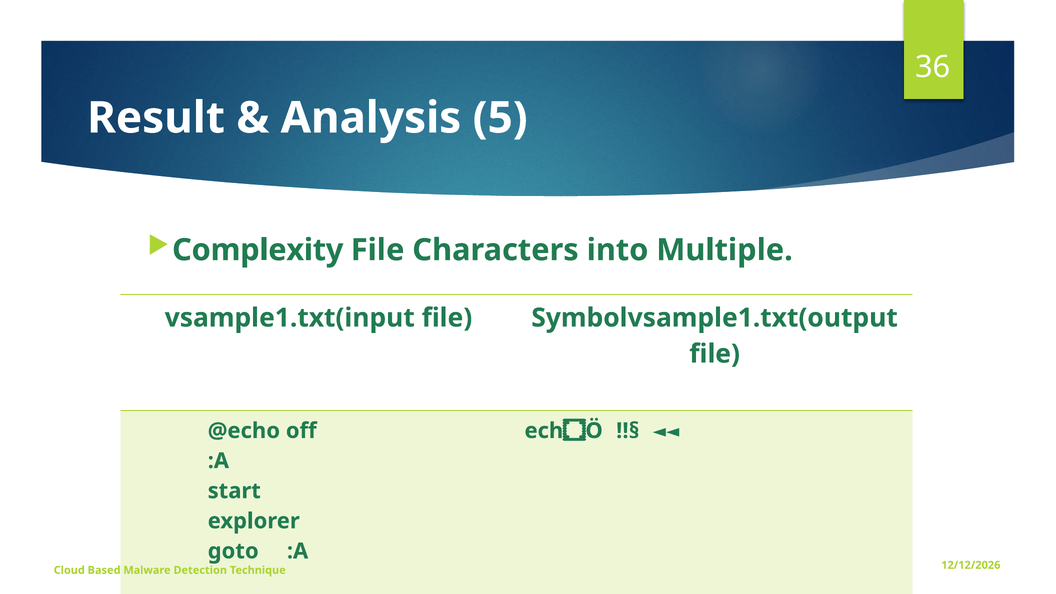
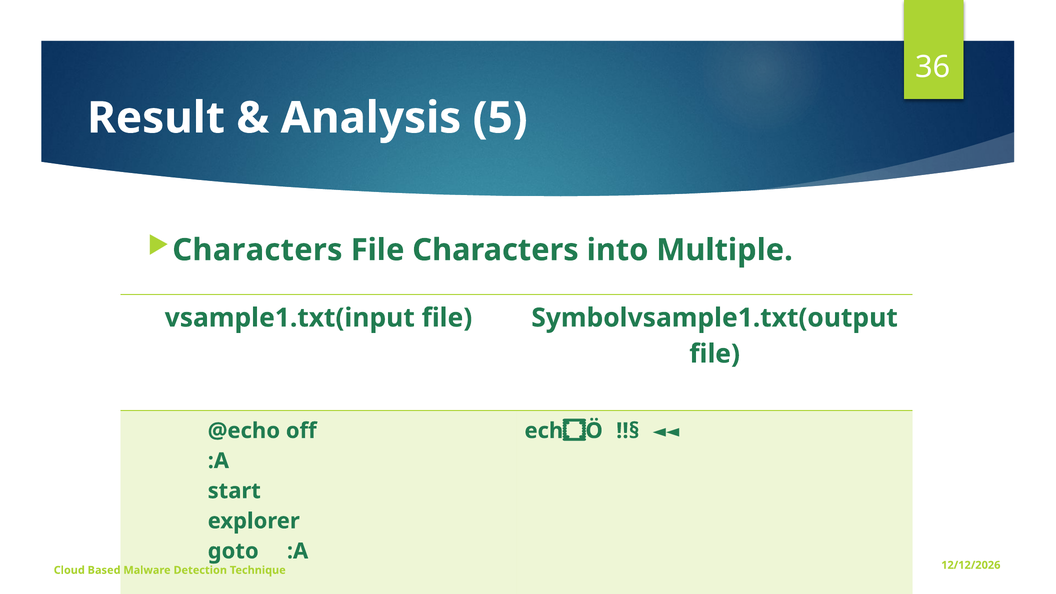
Complexity at (258, 250): Complexity -> Characters
